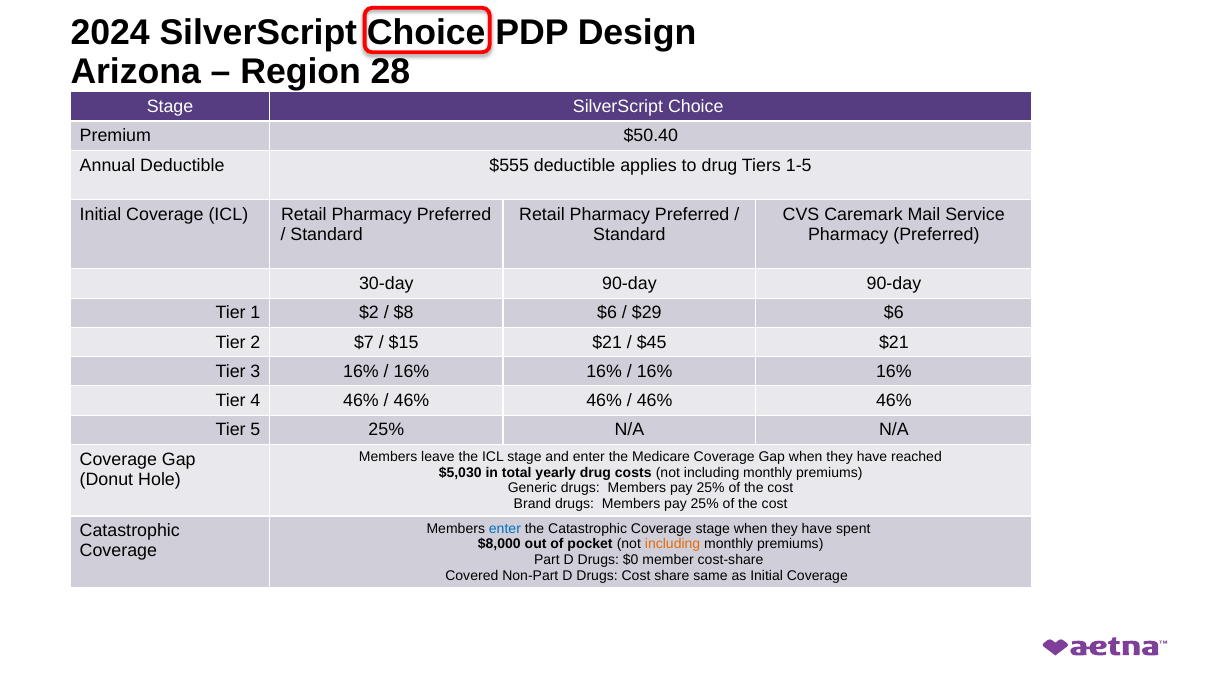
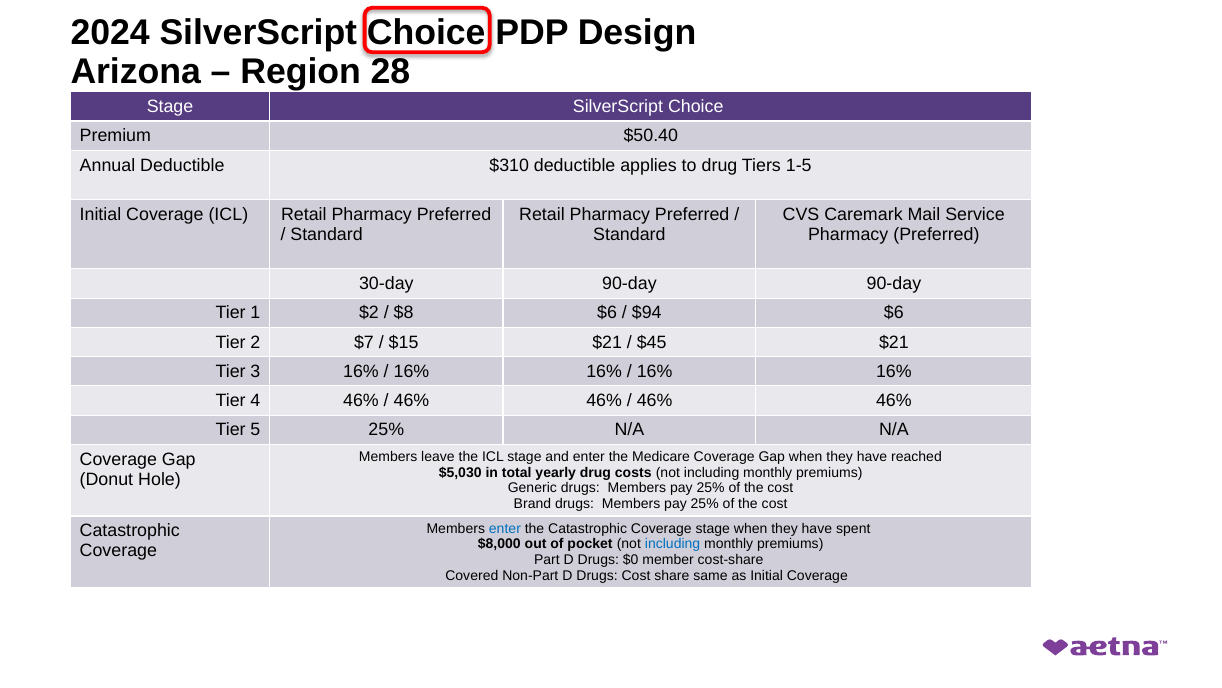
$555: $555 -> $310
$29: $29 -> $94
including at (673, 544) colour: orange -> blue
